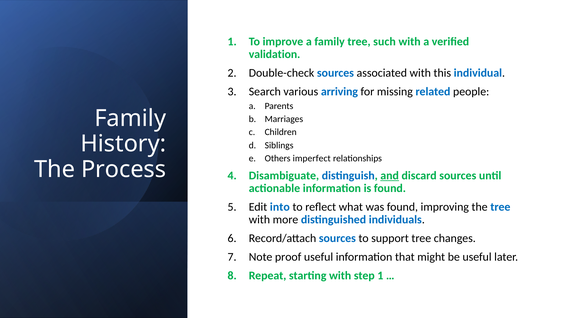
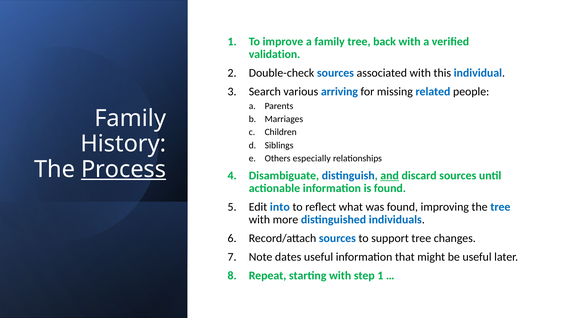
such: such -> back
imperfect: imperfect -> especially
Process underline: none -> present
proof: proof -> dates
